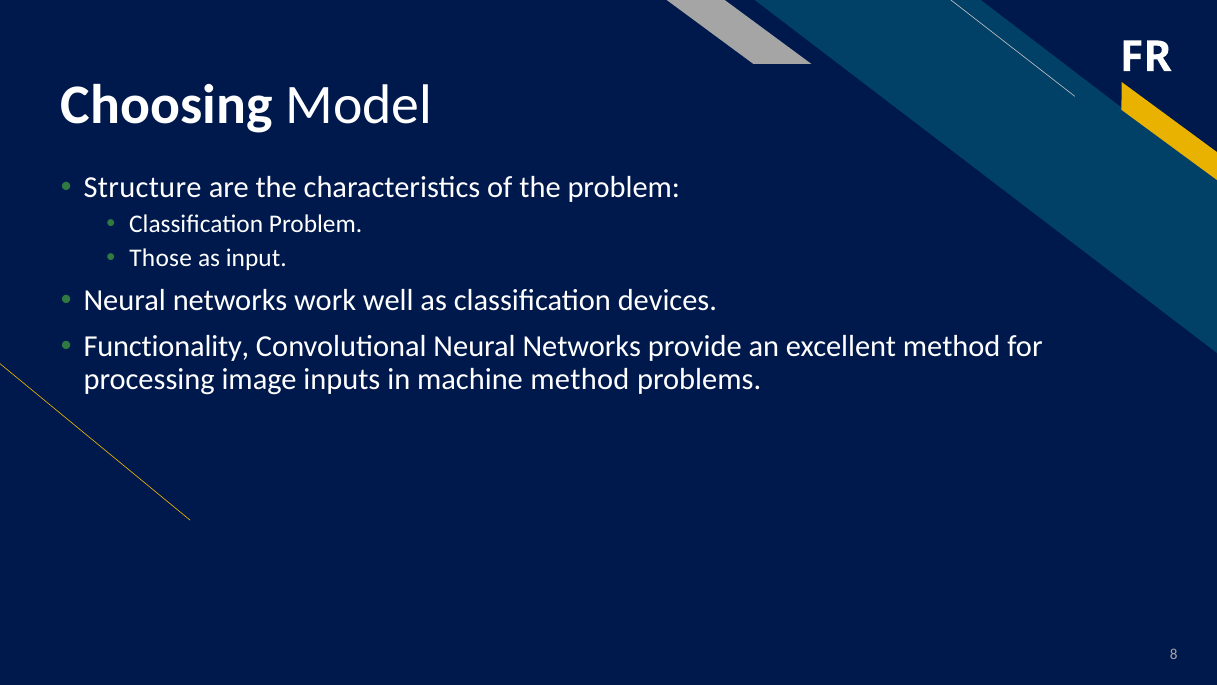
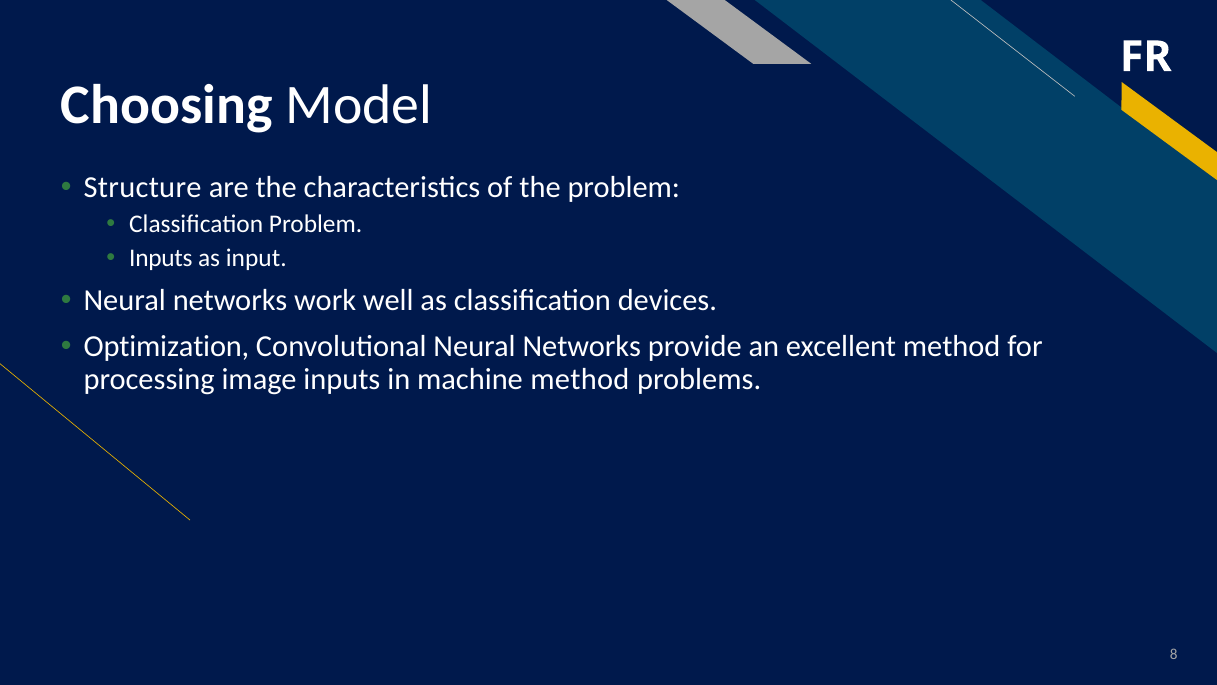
Those at (161, 258): Those -> Inputs
Functionality: Functionality -> Optimization
